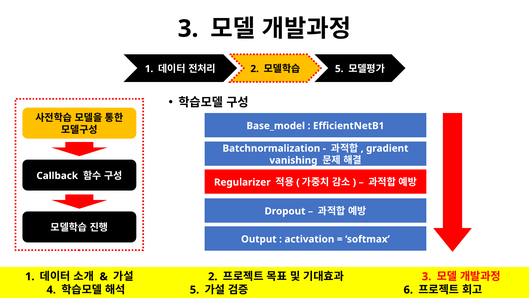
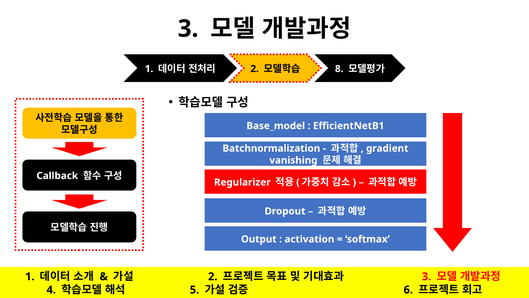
5 at (339, 69): 5 -> 8
